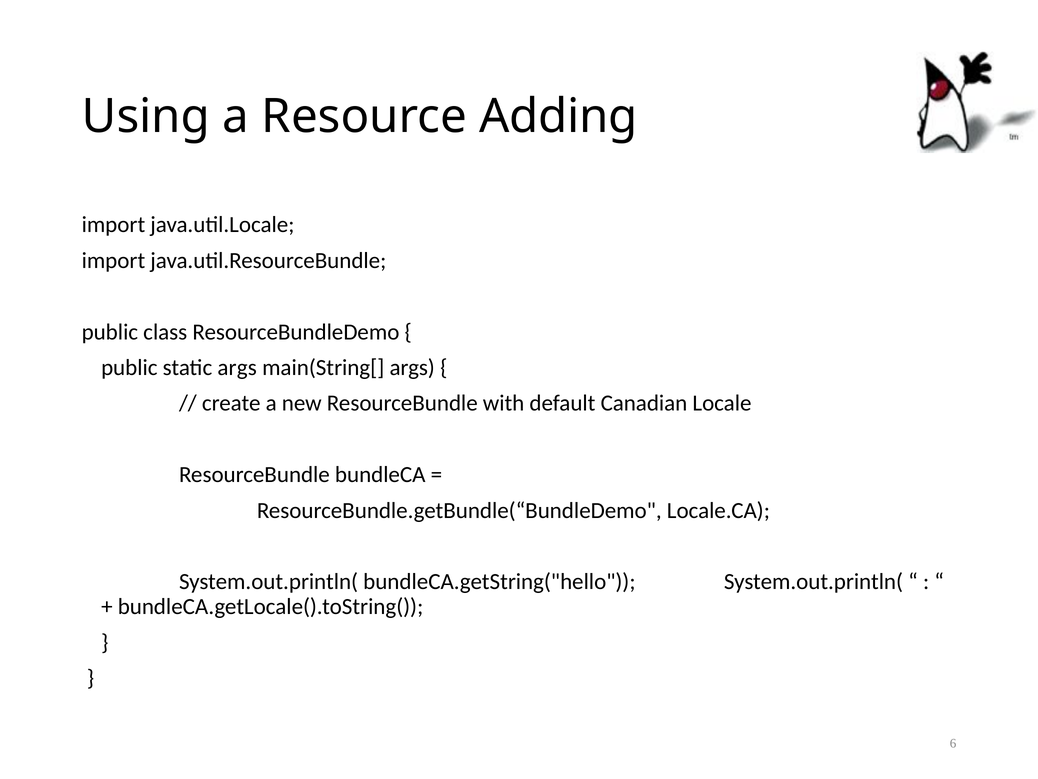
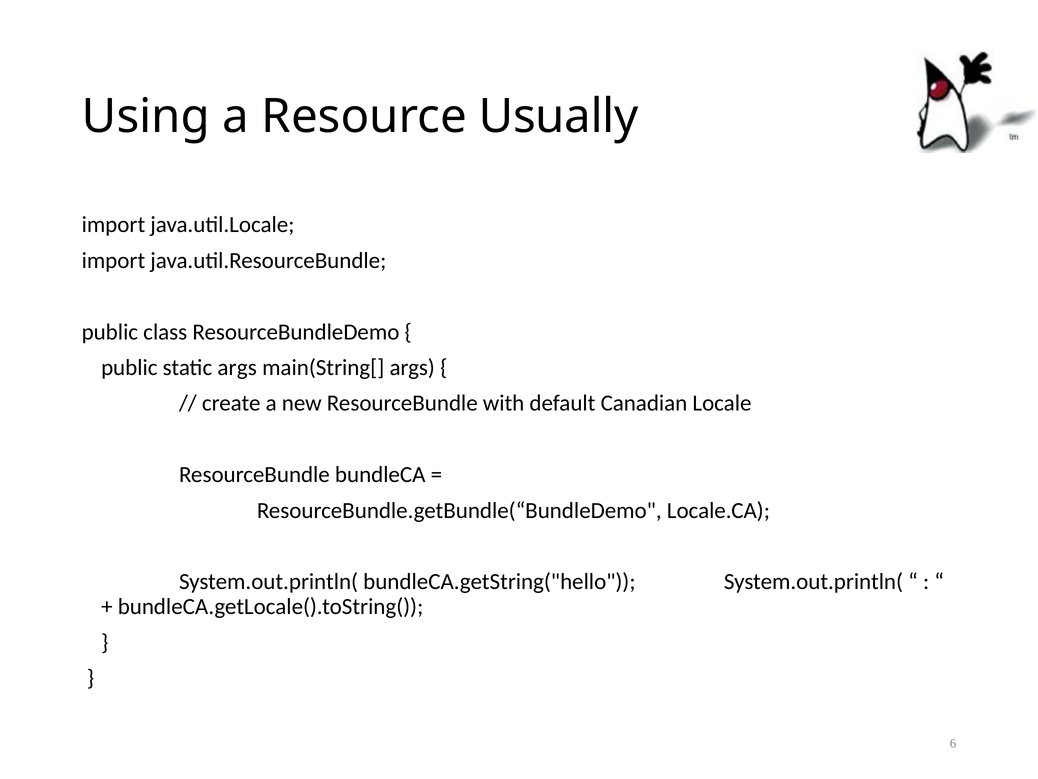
Adding: Adding -> Usually
